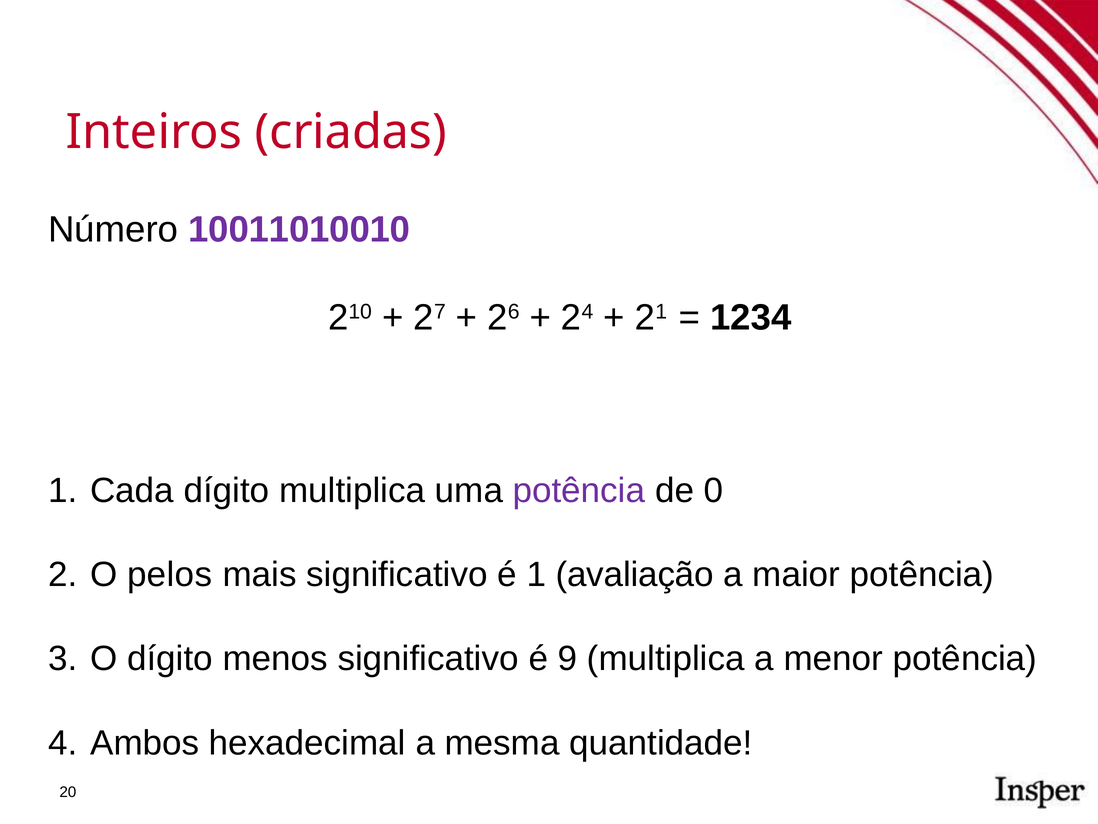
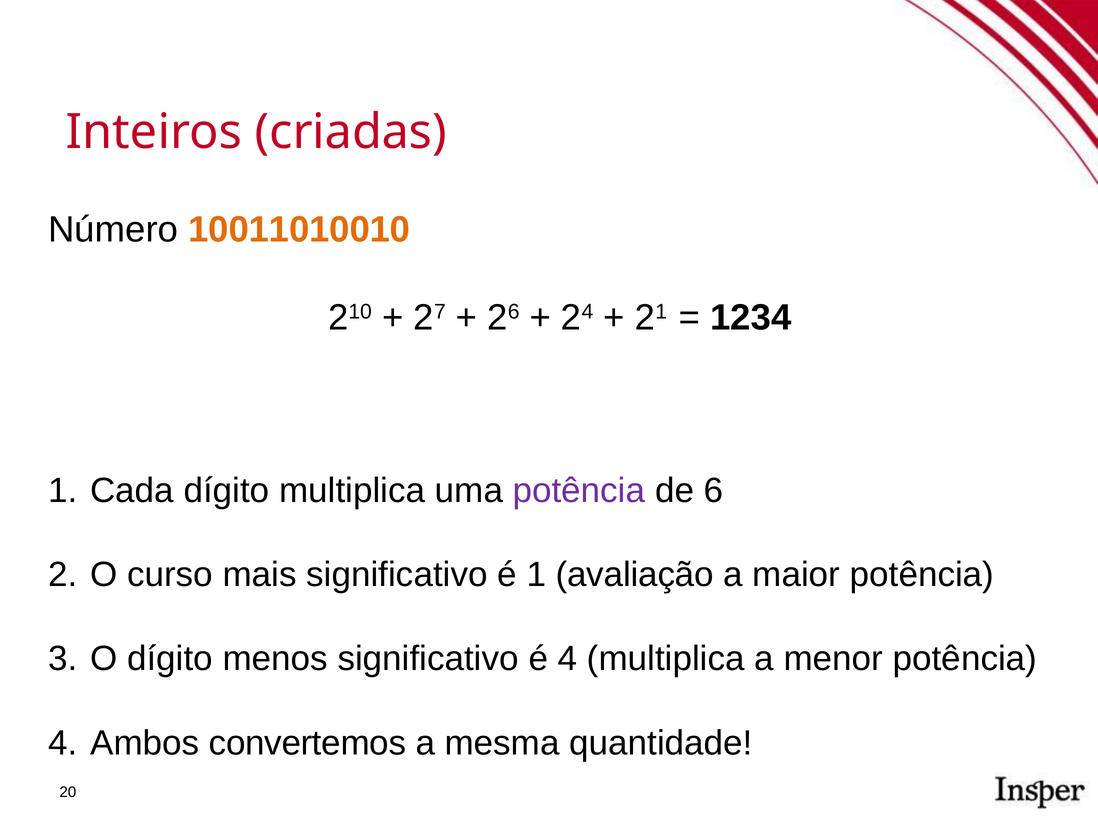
10011010010 colour: purple -> orange
0: 0 -> 6
pelos: pelos -> curso
é 9: 9 -> 4
hexadecimal: hexadecimal -> convertemos
